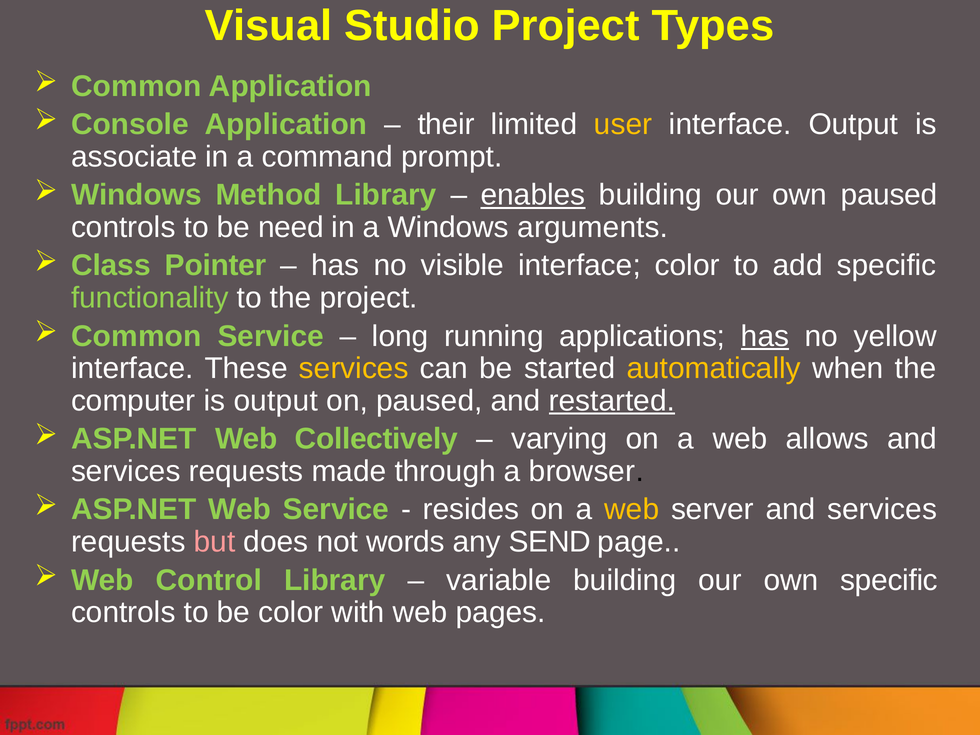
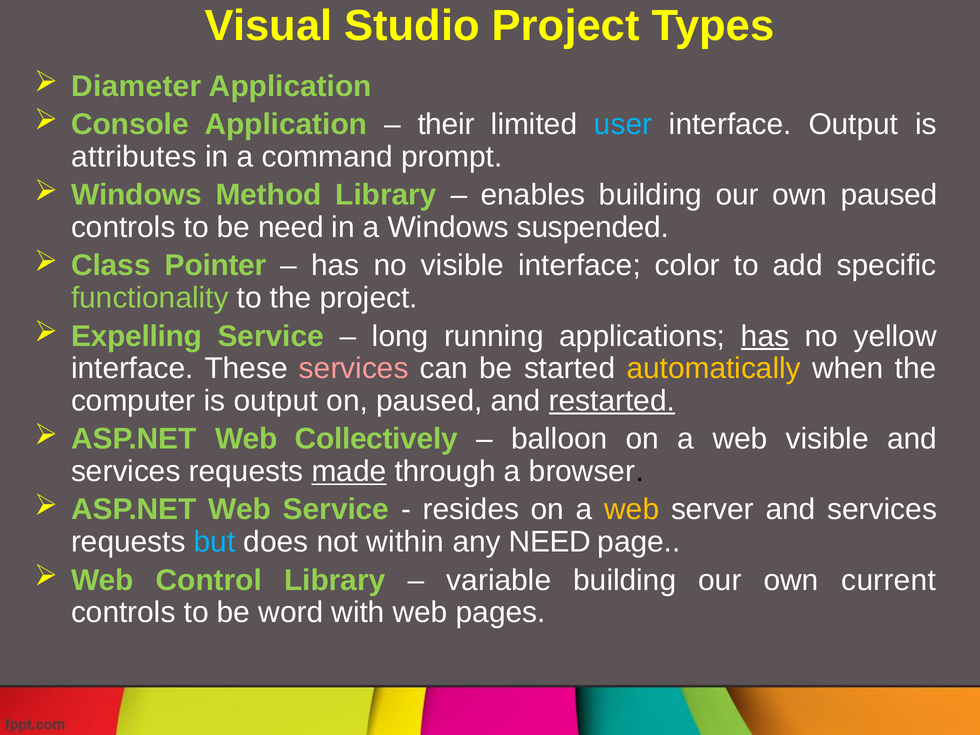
Common at (136, 86): Common -> Diameter
user colour: yellow -> light blue
associate: associate -> attributes
enables underline: present -> none
arguments: arguments -> suspended
Common at (136, 336): Common -> Expelling
services at (354, 368) colour: yellow -> pink
varying: varying -> balloon
web allows: allows -> visible
made underline: none -> present
but colour: pink -> light blue
words: words -> within
any SEND: SEND -> NEED
own specific: specific -> current
be color: color -> word
